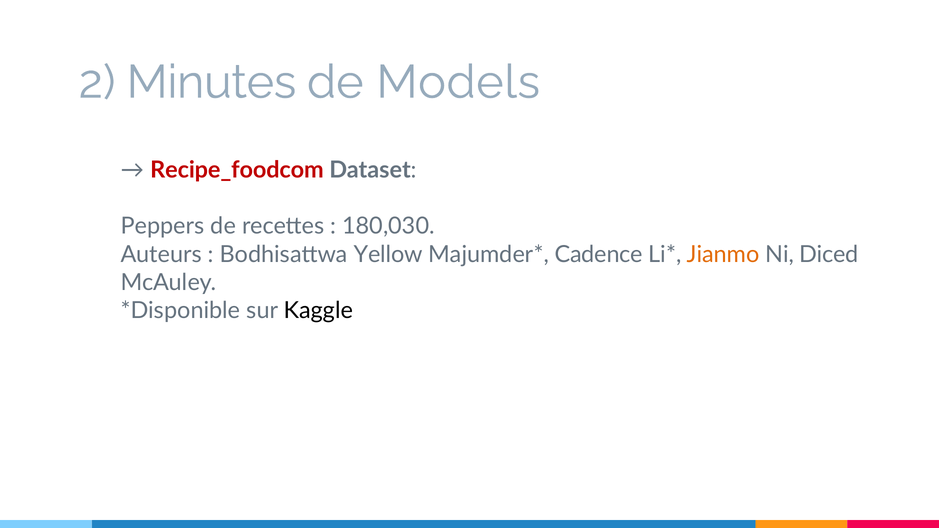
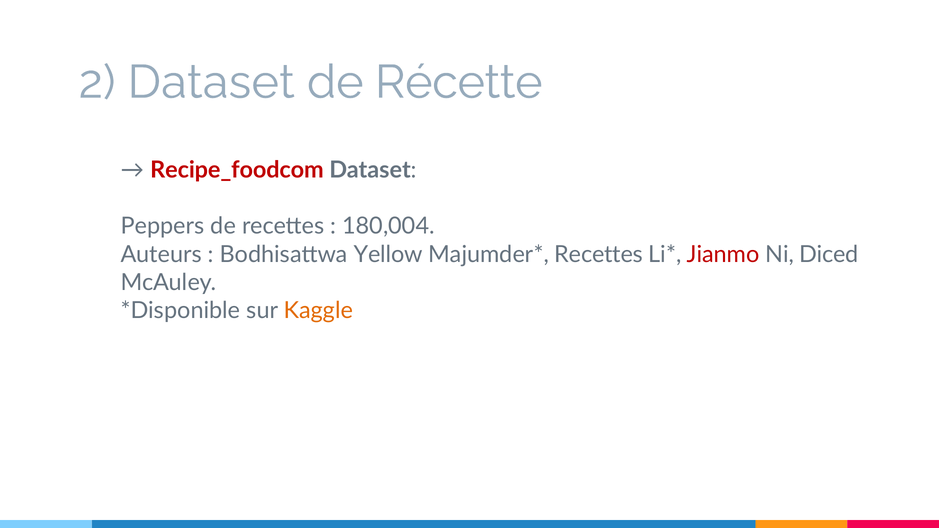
2 Minutes: Minutes -> Dataset
Models: Models -> Récette
180,030: 180,030 -> 180,004
Cadence at (599, 254): Cadence -> Recettes
Jianmo colour: orange -> red
Kaggle colour: black -> orange
